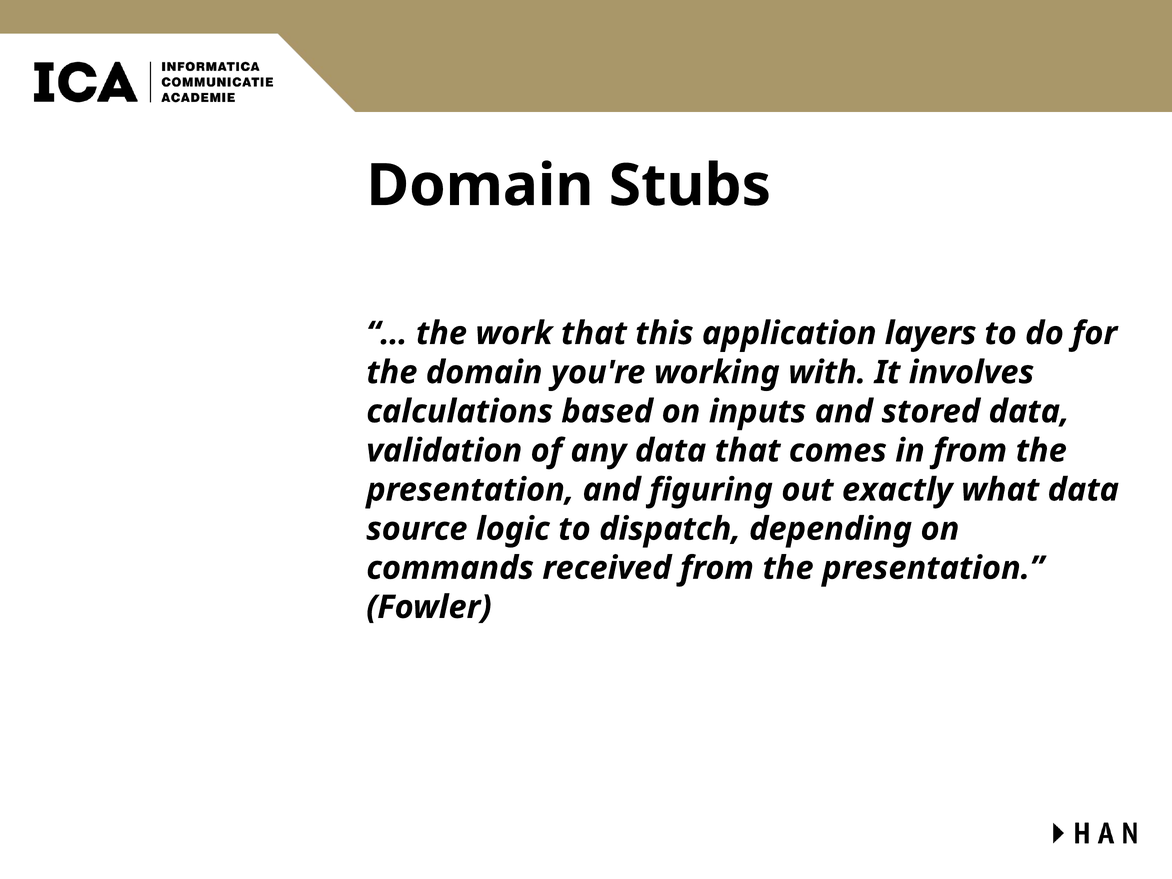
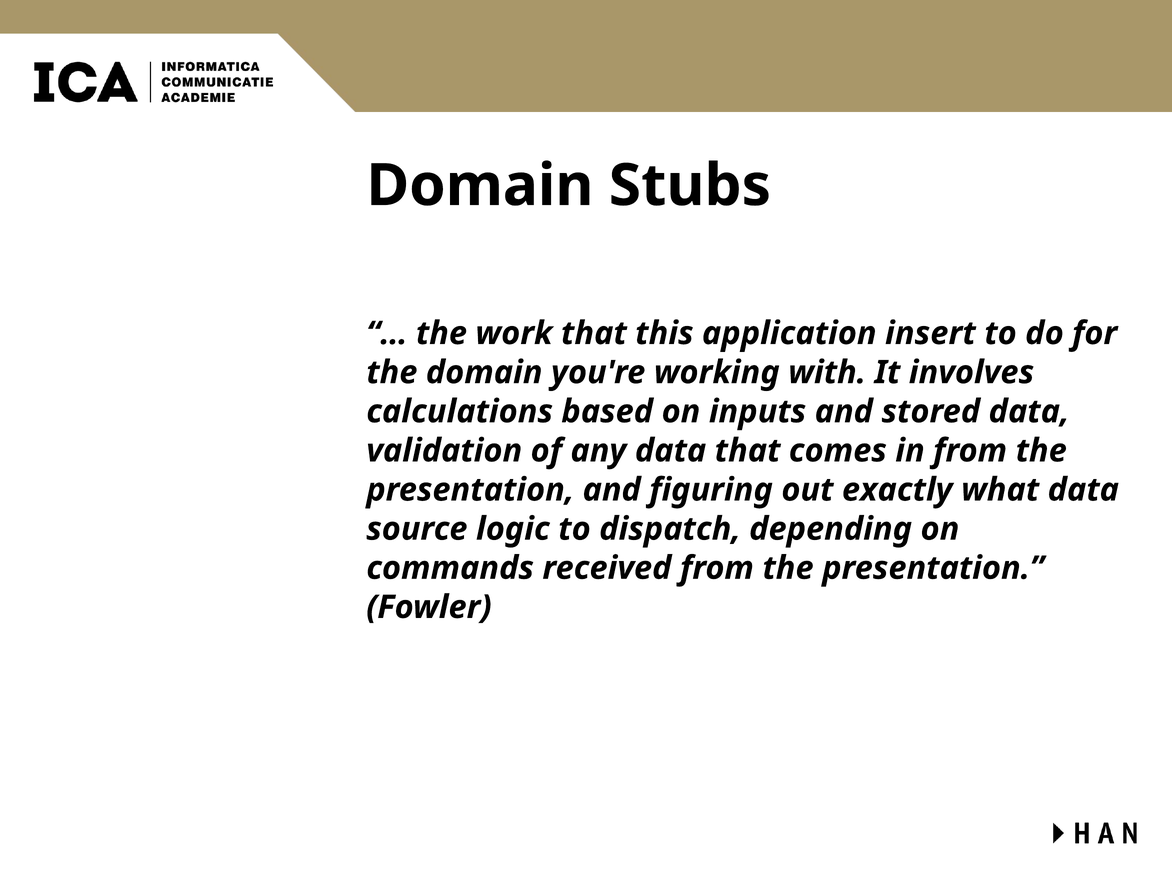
layers: layers -> insert
